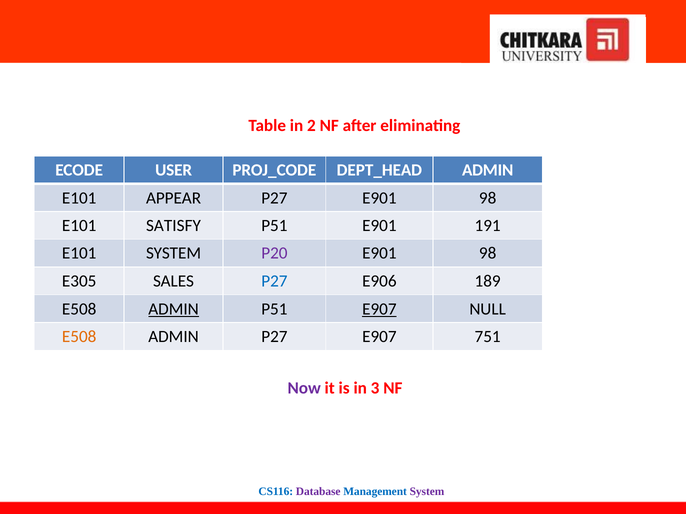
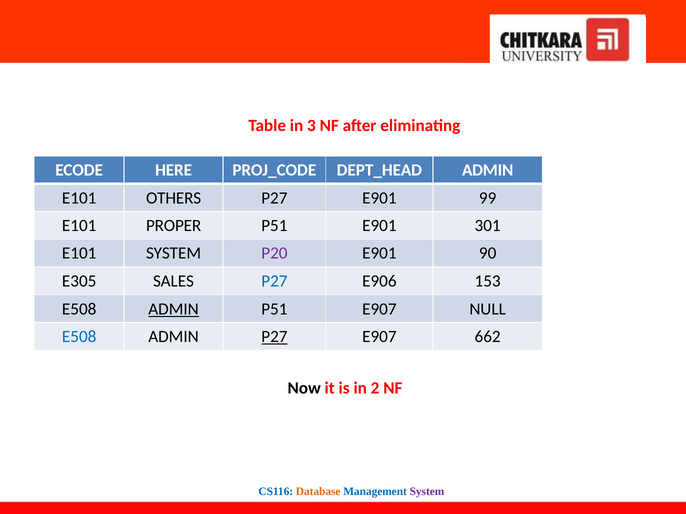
2: 2 -> 3
USER: USER -> HERE
APPEAR: APPEAR -> OTHERS
P27 E901 98: 98 -> 99
SATISFY: SATISFY -> PROPER
191: 191 -> 301
98 at (488, 254): 98 -> 90
189: 189 -> 153
E907 at (379, 309) underline: present -> none
E508 at (79, 337) colour: orange -> blue
P27 at (274, 337) underline: none -> present
751: 751 -> 662
Now colour: purple -> black
3: 3 -> 2
Database colour: purple -> orange
